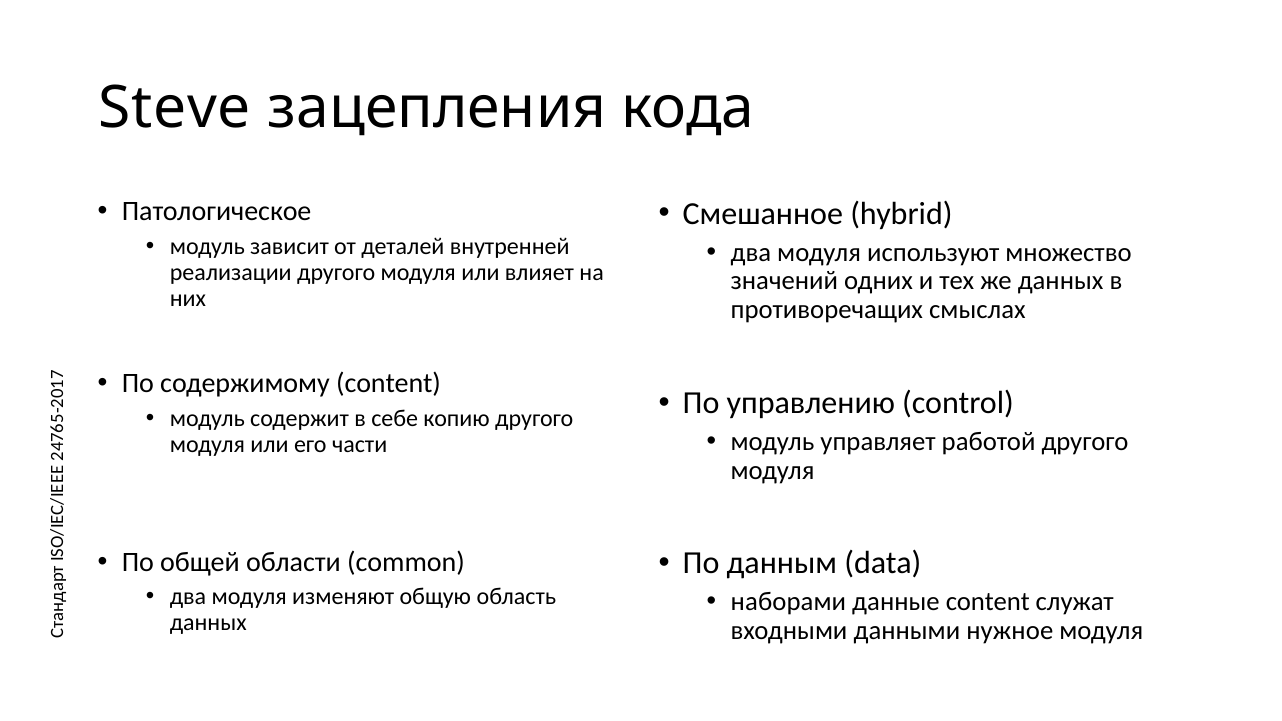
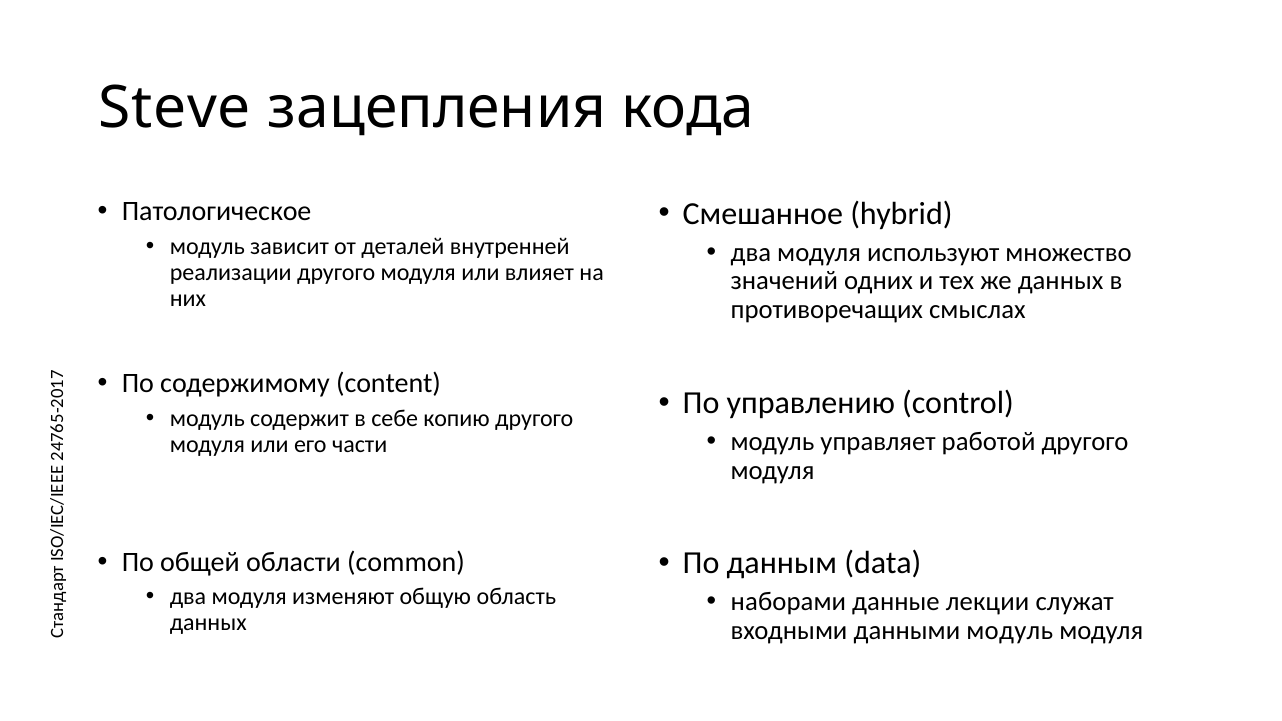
данные content: content -> лекции
данными нужное: нужное -> модуль
